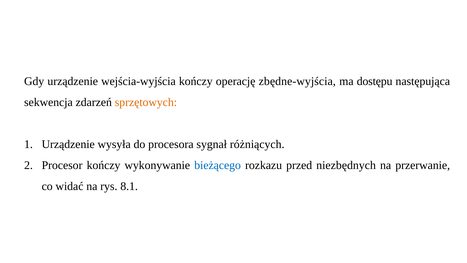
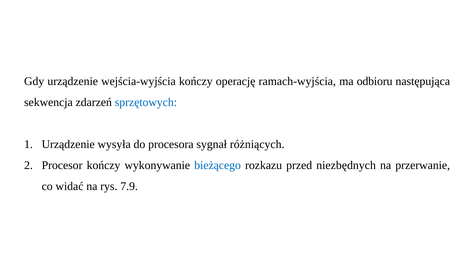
zbędne-wyjścia: zbędne-wyjścia -> ramach-wyjścia
dostępu: dostępu -> odbioru
sprzętowych colour: orange -> blue
8.1: 8.1 -> 7.9
